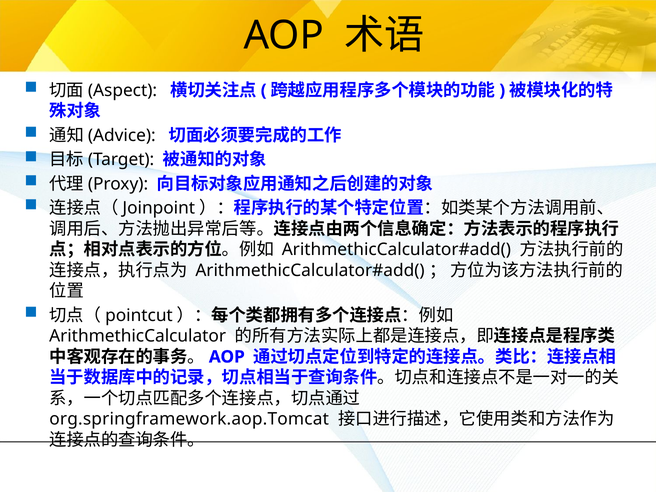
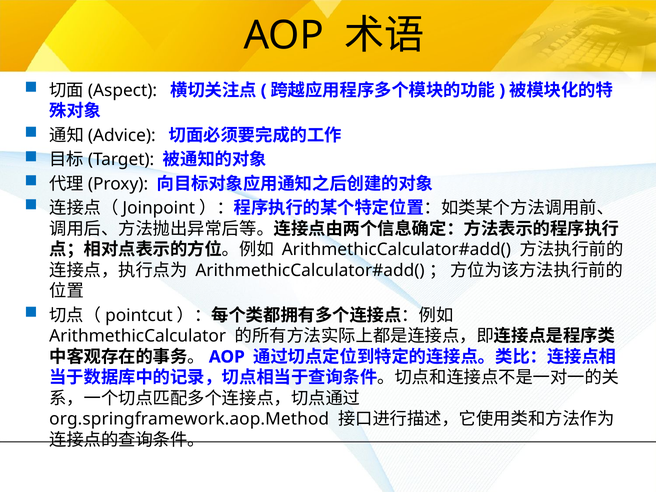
org.springframework.aop.Tomcat: org.springframework.aop.Tomcat -> org.springframework.aop.Method
